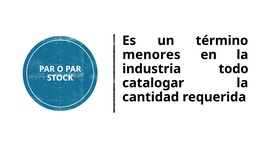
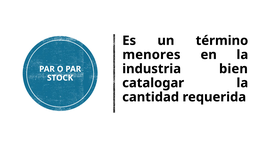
todo: todo -> bien
